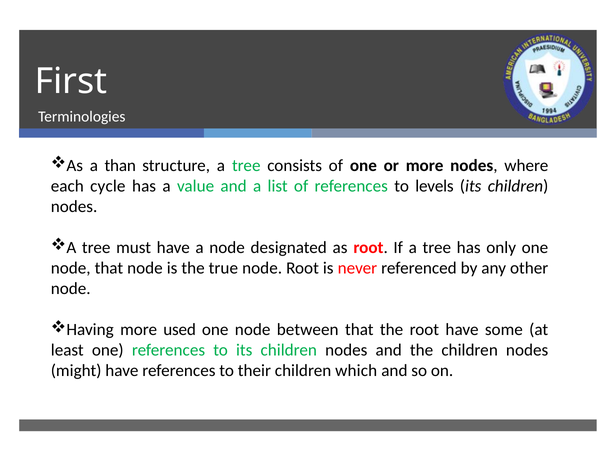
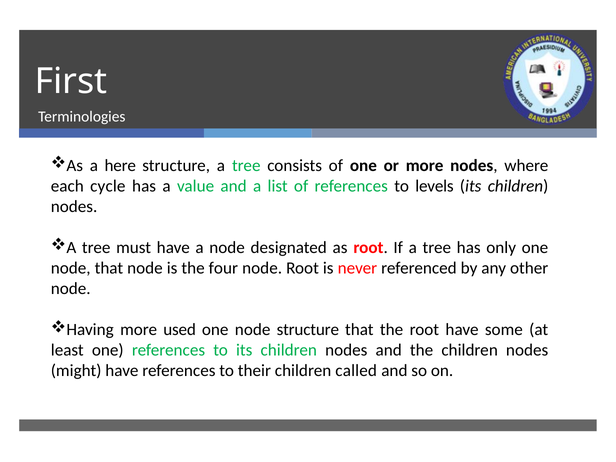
than: than -> here
true: true -> four
node between: between -> structure
which: which -> called
